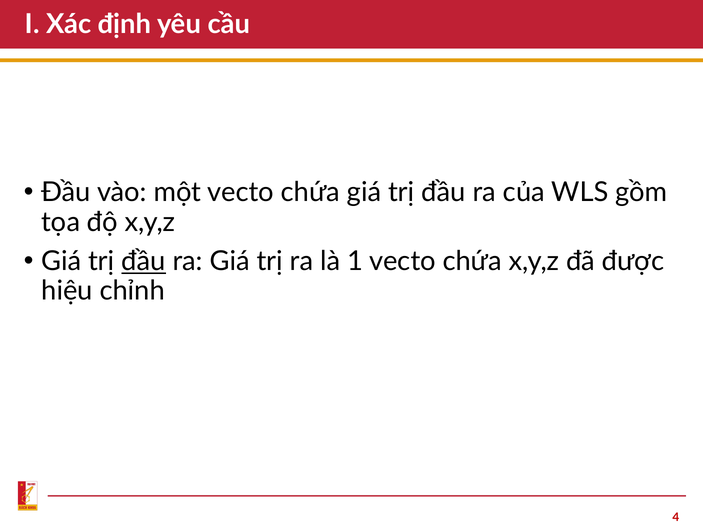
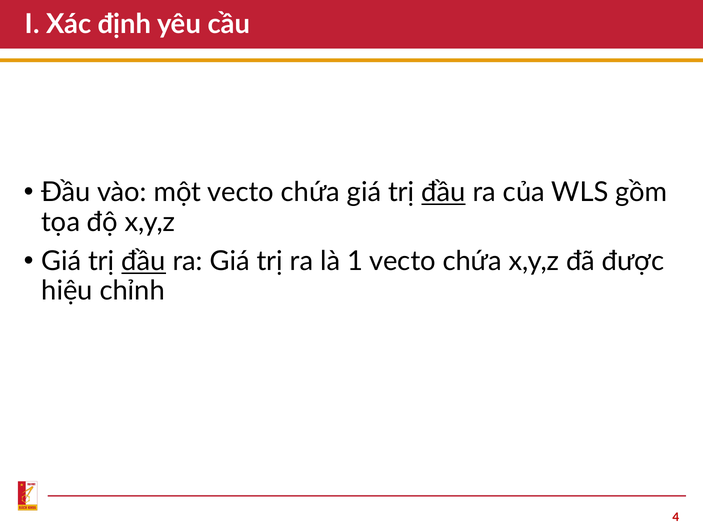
đầu at (444, 192) underline: none -> present
